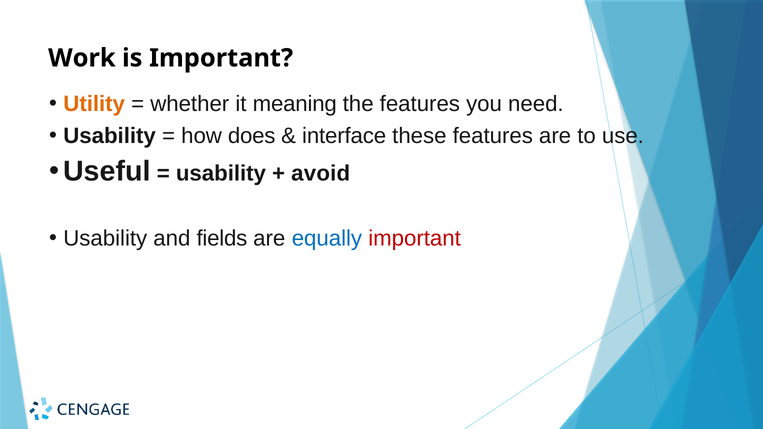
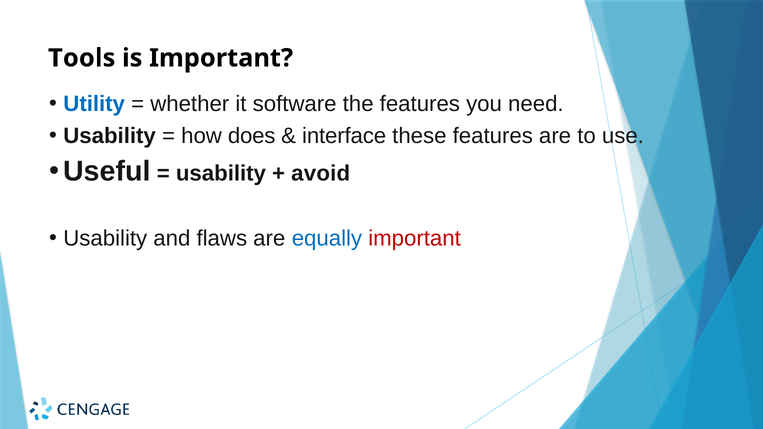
Work: Work -> Tools
Utility colour: orange -> blue
meaning: meaning -> software
fields: fields -> flaws
